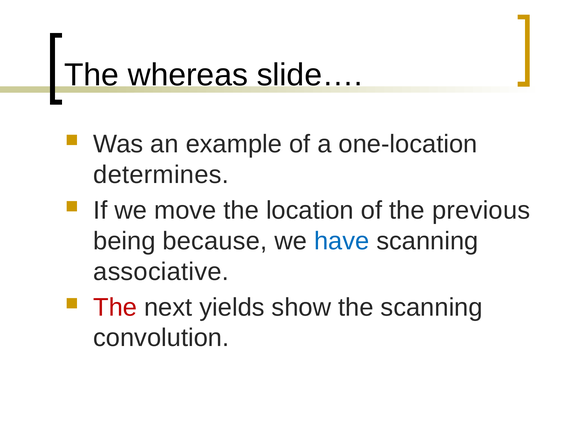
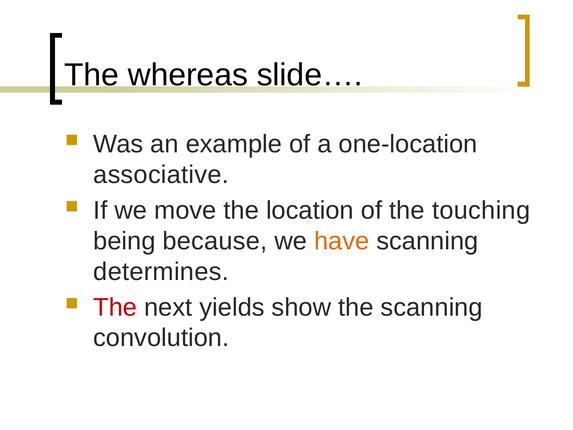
determines: determines -> associative
previous: previous -> touching
have colour: blue -> orange
associative: associative -> determines
